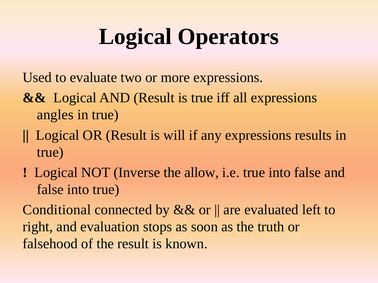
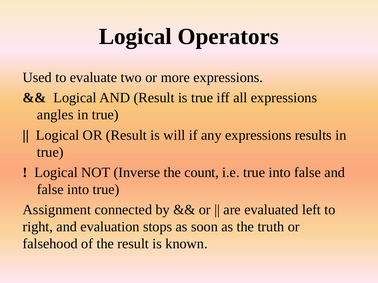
allow: allow -> count
Conditional: Conditional -> Assignment
